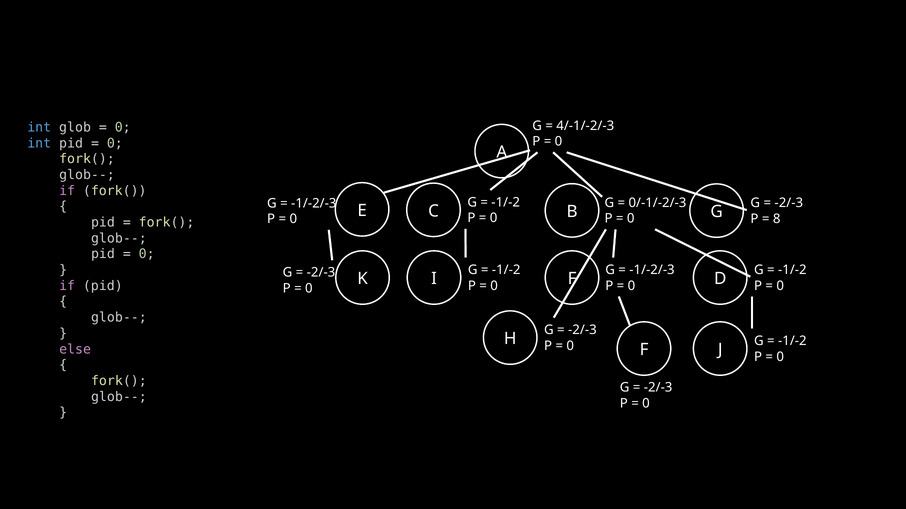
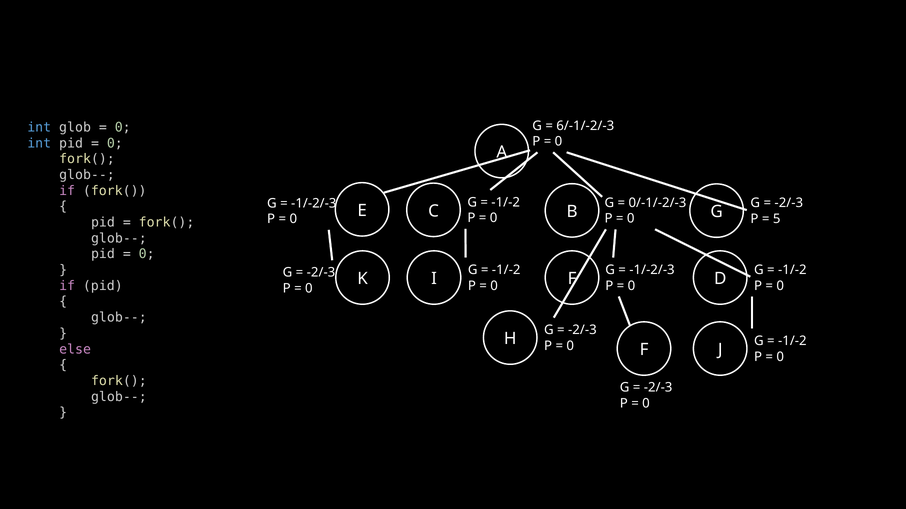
4/-1/-2/-3: 4/-1/-2/-3 -> 6/-1/-2/-3
8: 8 -> 5
